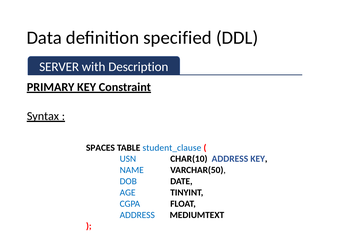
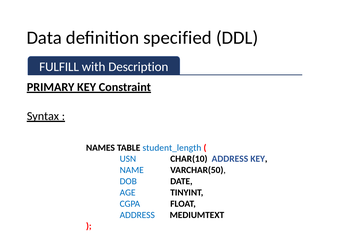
SERVER: SERVER -> FULFILL
SPACES: SPACES -> NAMES
student_clause: student_clause -> student_length
